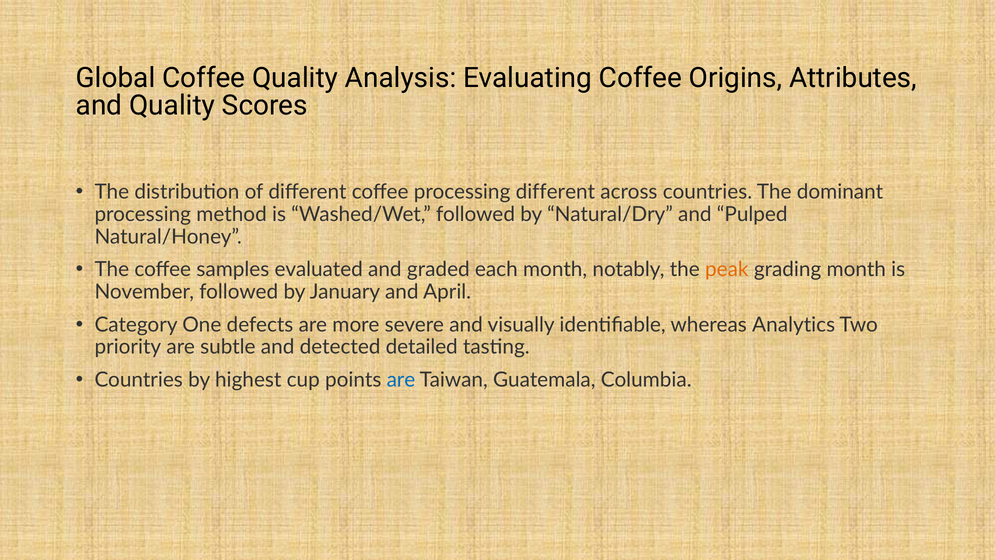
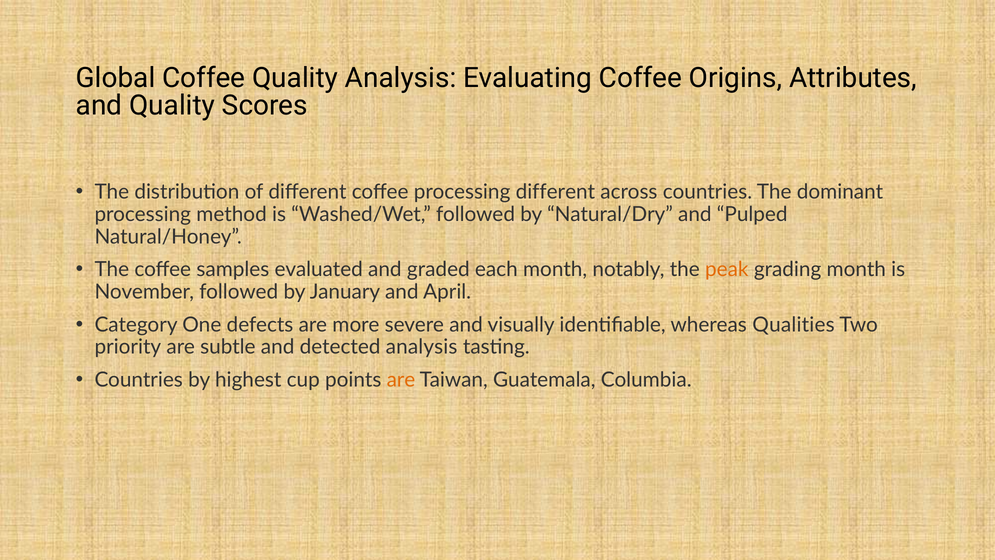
Analytics: Analytics -> Qualities
detected detailed: detailed -> analysis
are at (401, 380) colour: blue -> orange
